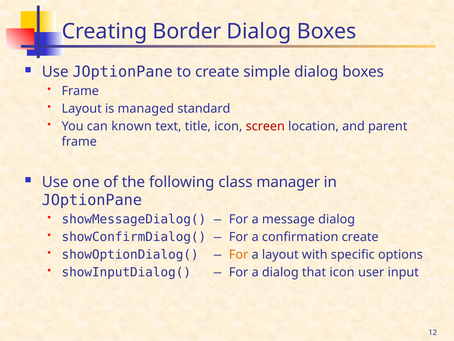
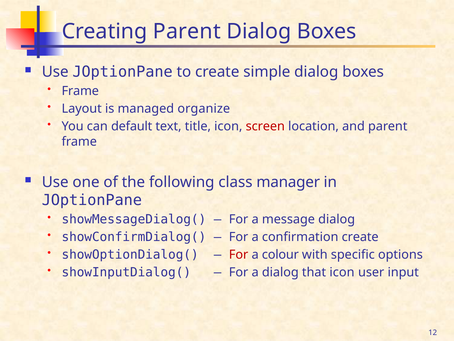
Creating Border: Border -> Parent
standard: standard -> organize
known: known -> default
For at (239, 254) colour: orange -> red
a layout: layout -> colour
